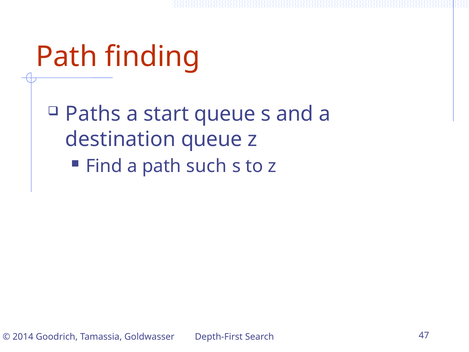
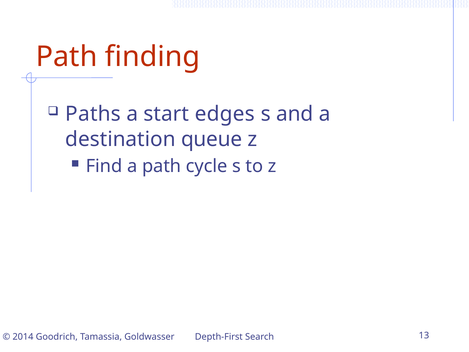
start queue: queue -> edges
such: such -> cycle
47: 47 -> 13
